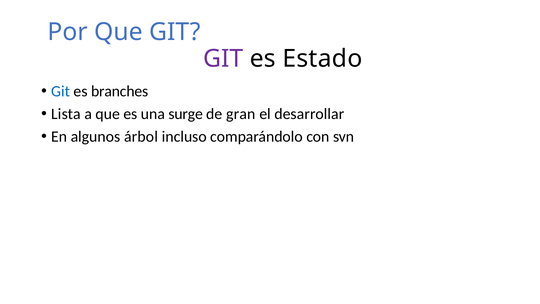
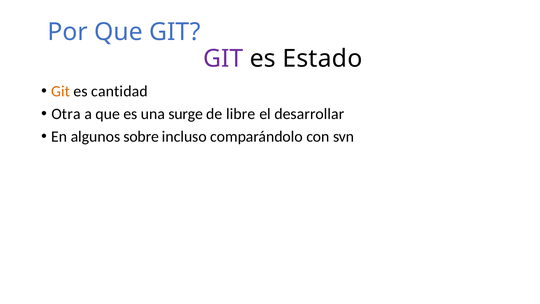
Git at (61, 91) colour: blue -> orange
branches: branches -> cantidad
Lista: Lista -> Otra
gran: gran -> libre
árbol: árbol -> sobre
